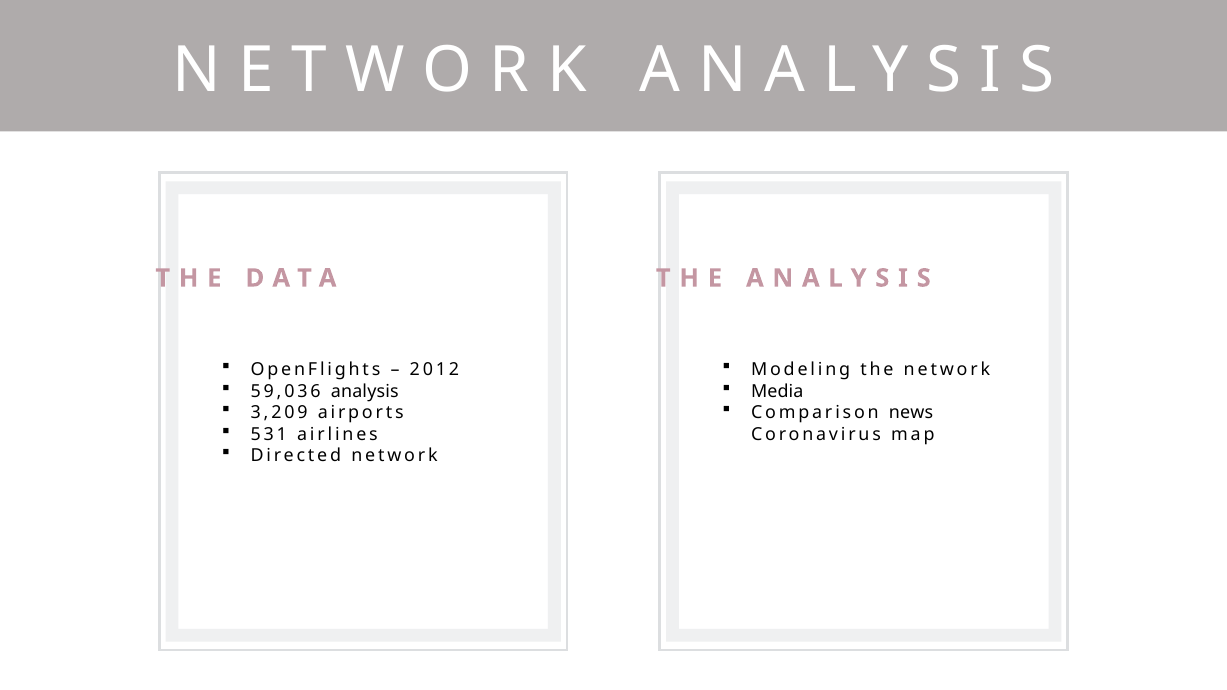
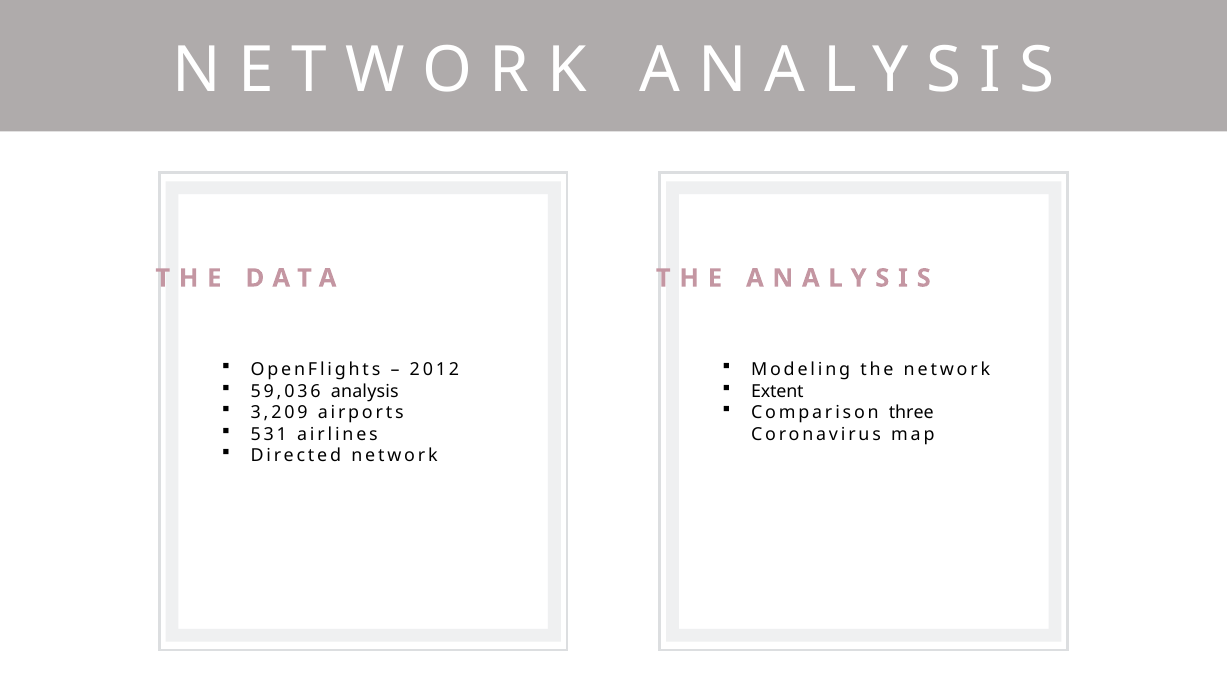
Media: Media -> Extent
news: news -> three
